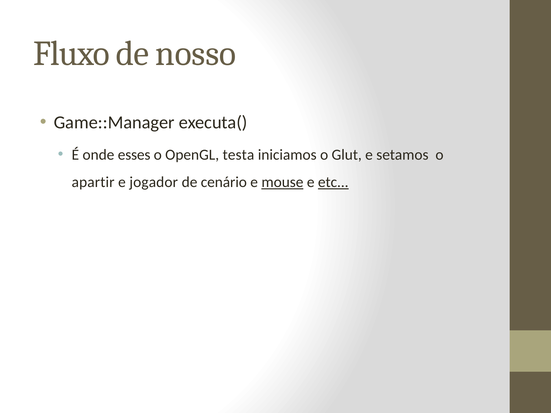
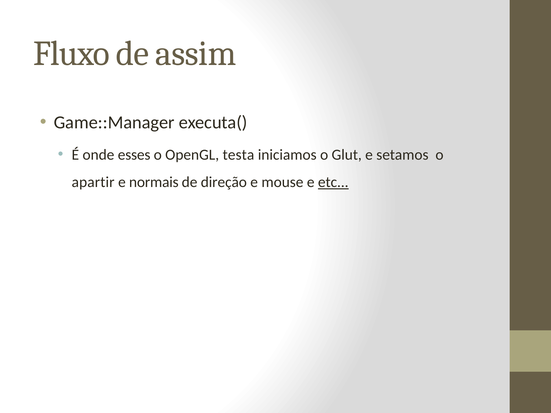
nosso: nosso -> assim
jogador: jogador -> normais
cenário: cenário -> direção
mouse underline: present -> none
